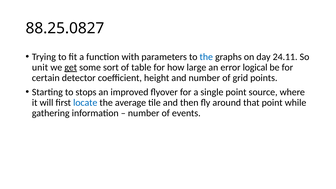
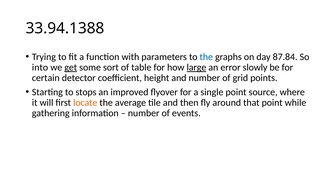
88.25.0827: 88.25.0827 -> 33.94.1388
24.11: 24.11 -> 87.84
unit: unit -> into
large underline: none -> present
logical: logical -> slowly
locate colour: blue -> orange
